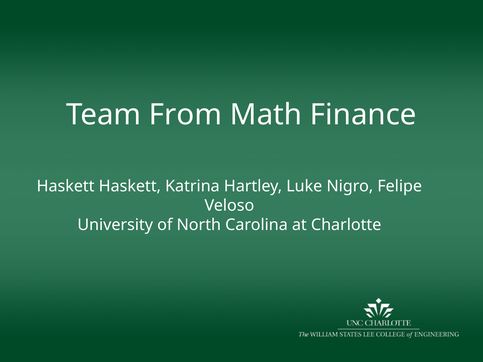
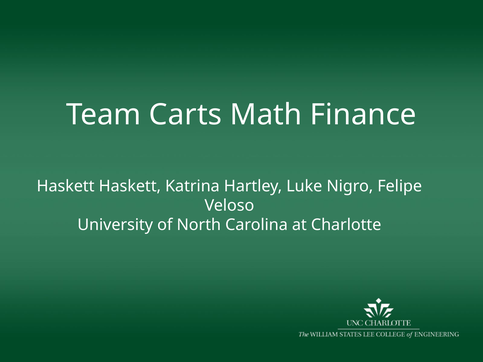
From: From -> Carts
